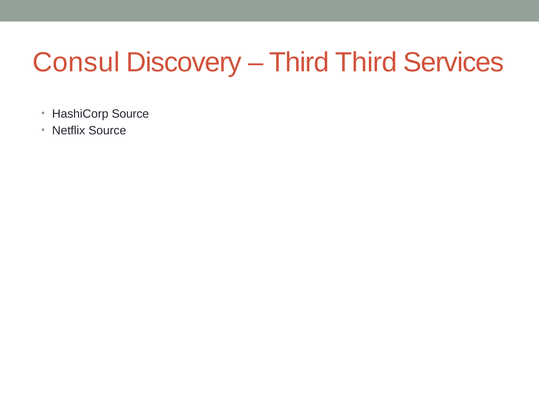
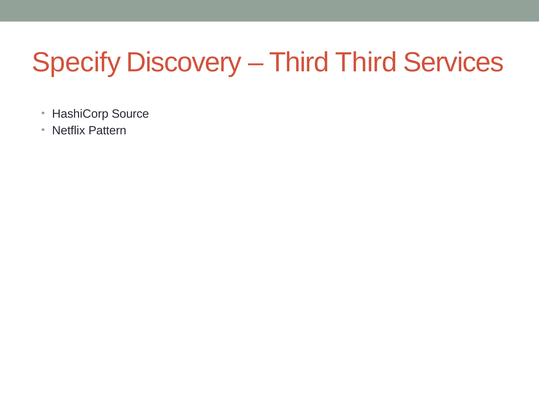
Consul: Consul -> Specify
Netflix Source: Source -> Pattern
